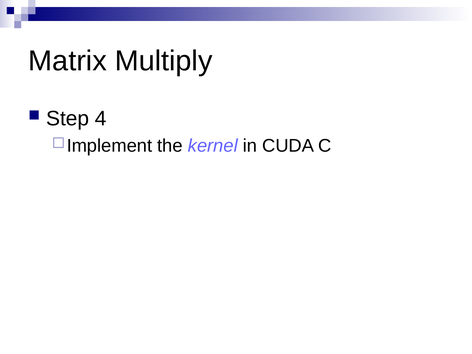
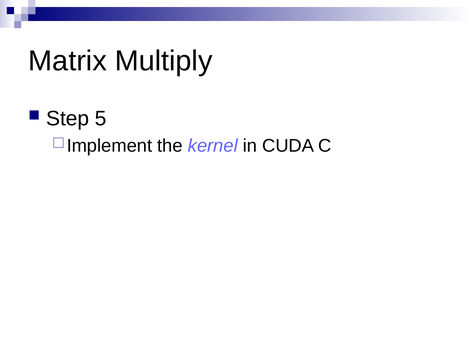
4: 4 -> 5
